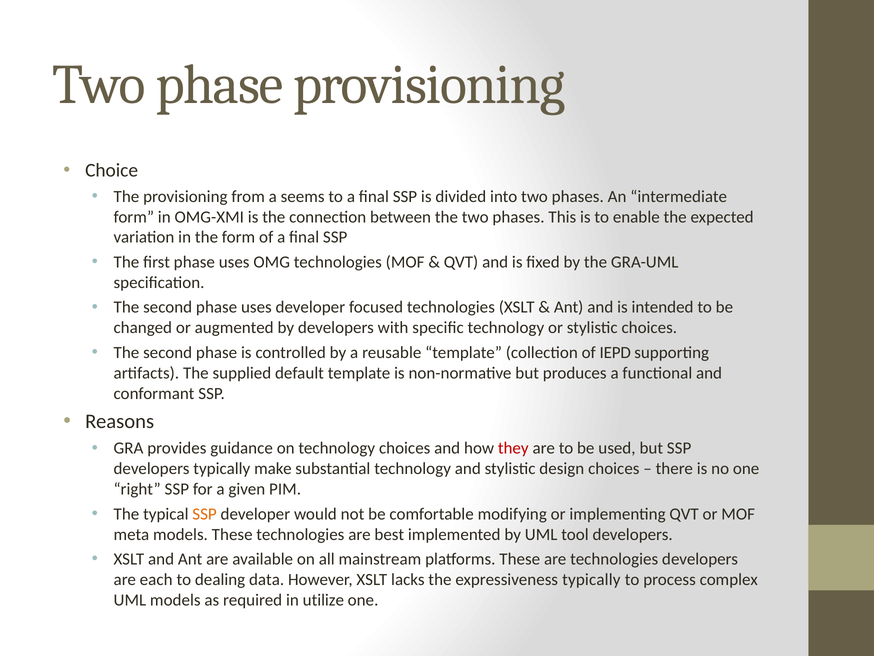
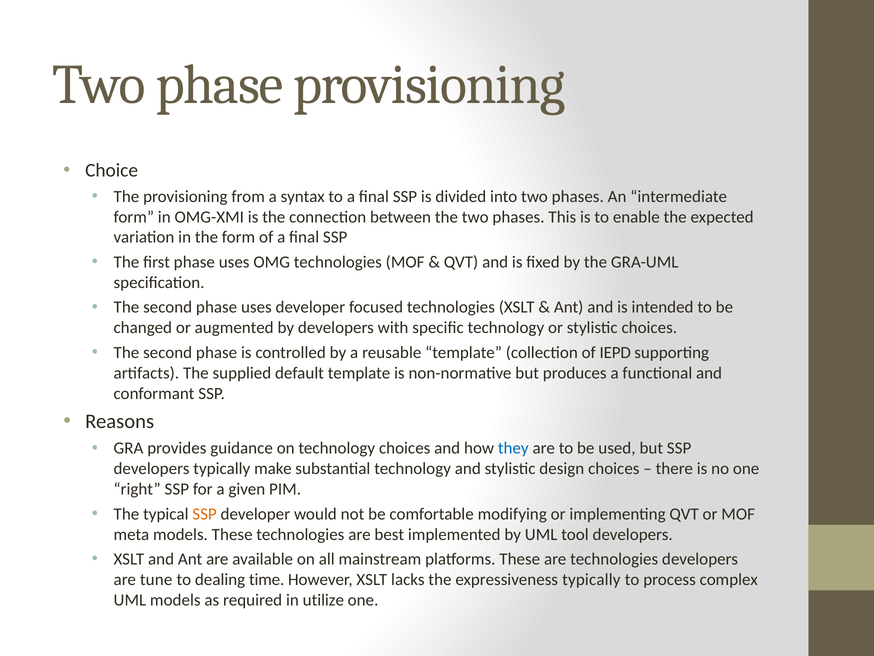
seems: seems -> syntax
they colour: red -> blue
each: each -> tune
data: data -> time
